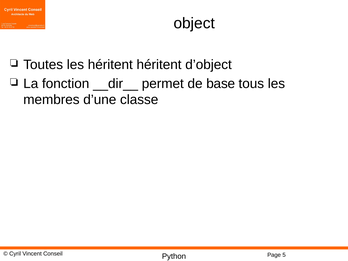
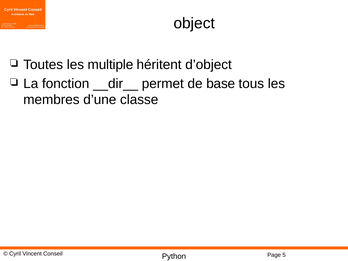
les héritent: héritent -> multiple
